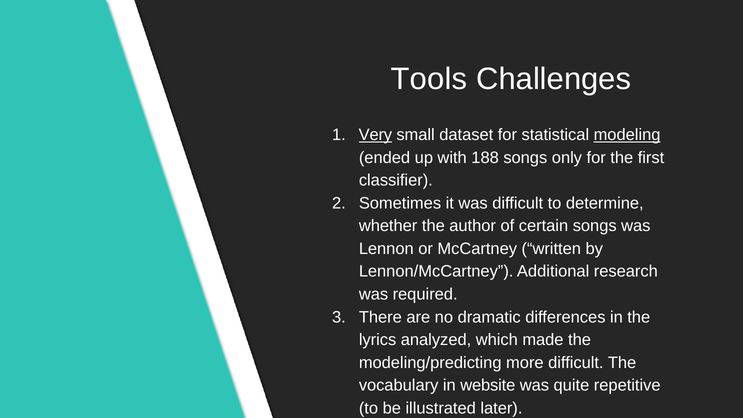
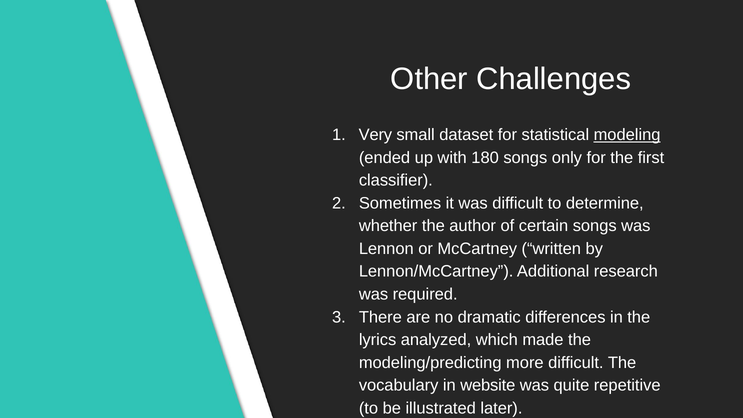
Tools: Tools -> Other
Very underline: present -> none
188: 188 -> 180
